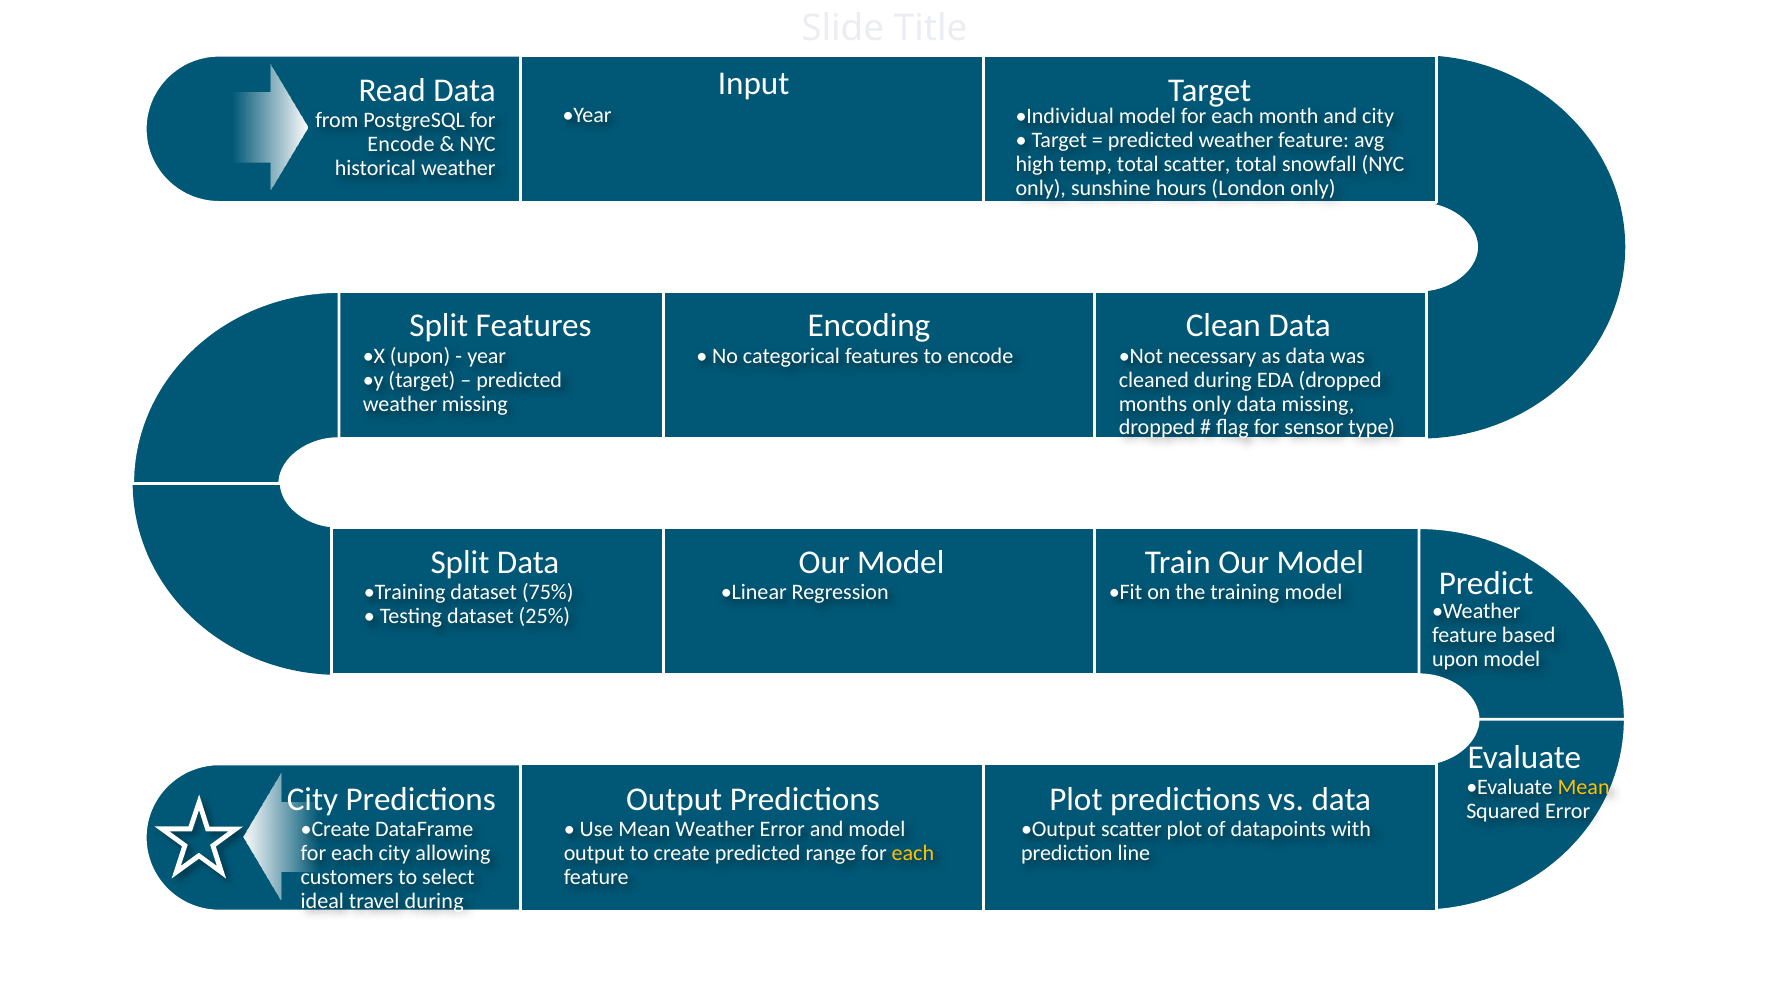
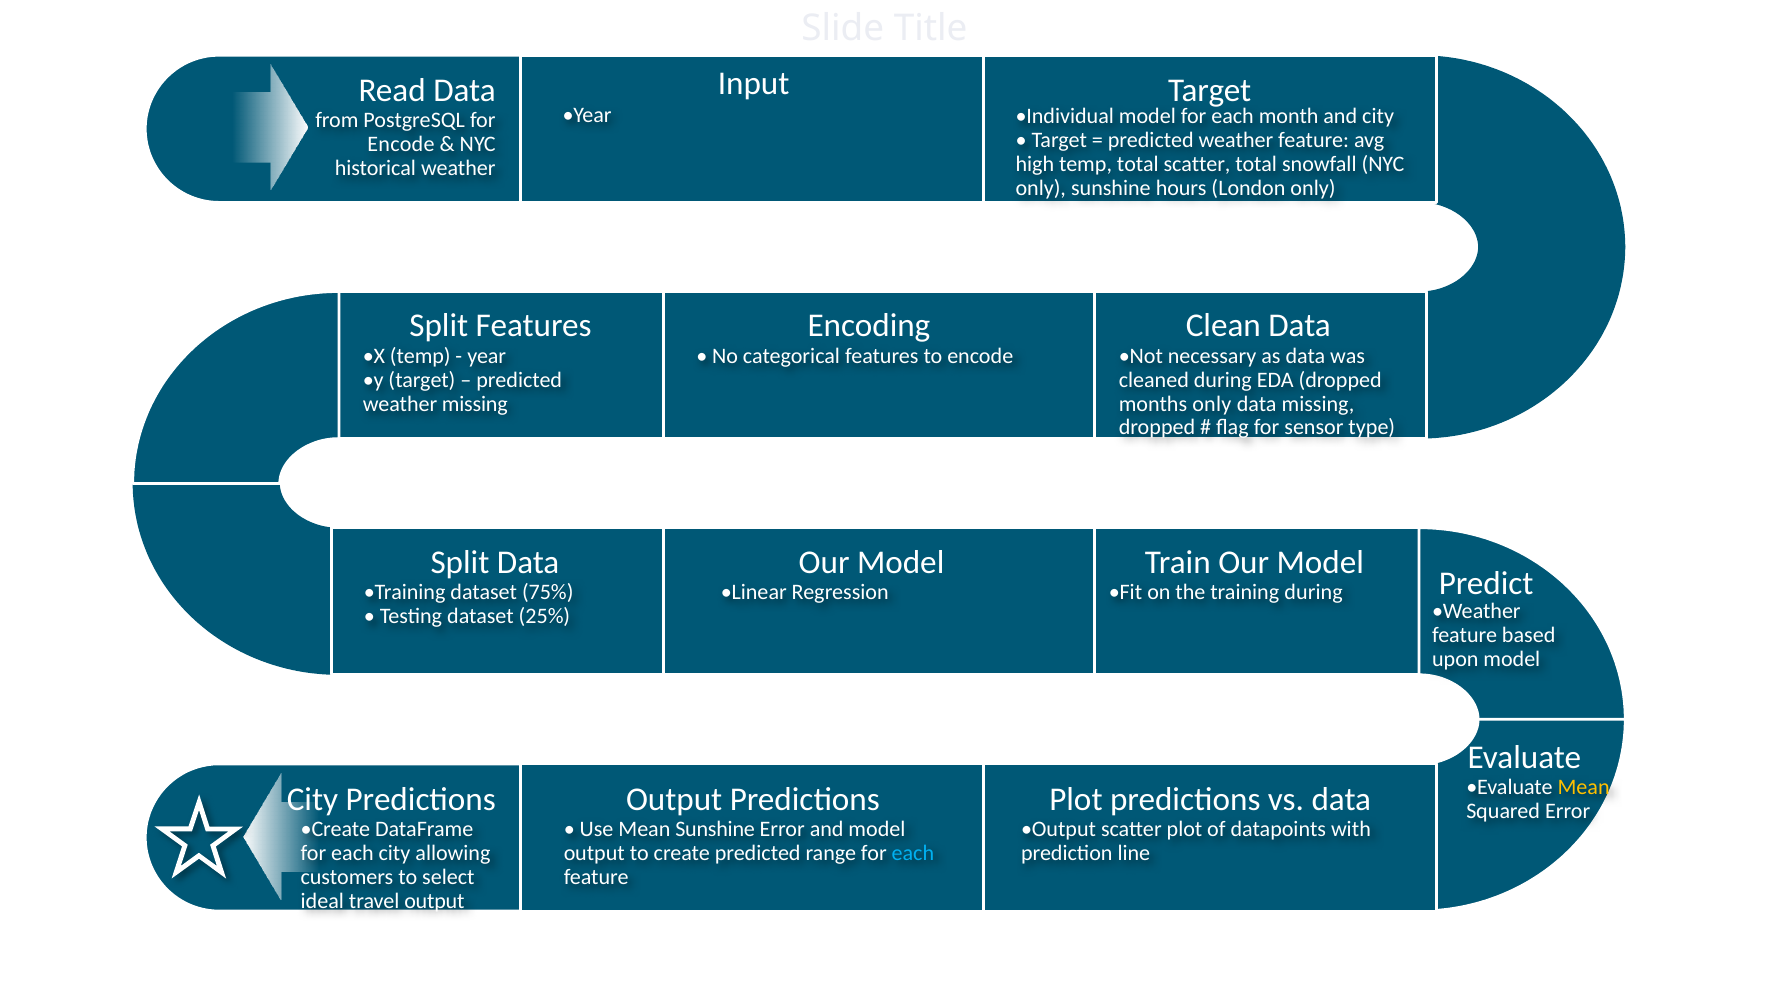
X upon: upon -> temp
training model: model -> during
Mean Weather: Weather -> Sunshine
each at (913, 853) colour: yellow -> light blue
travel during: during -> output
